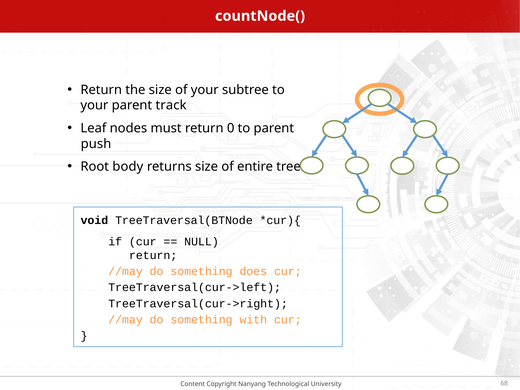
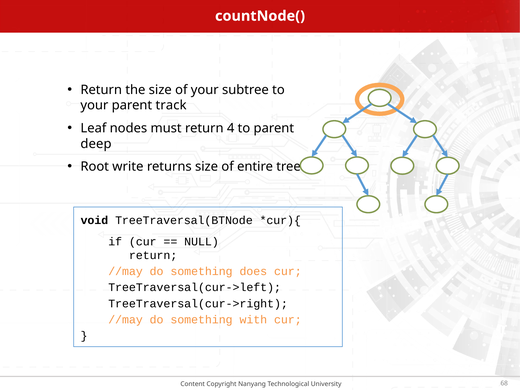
0: 0 -> 4
push: push -> deep
body: body -> write
